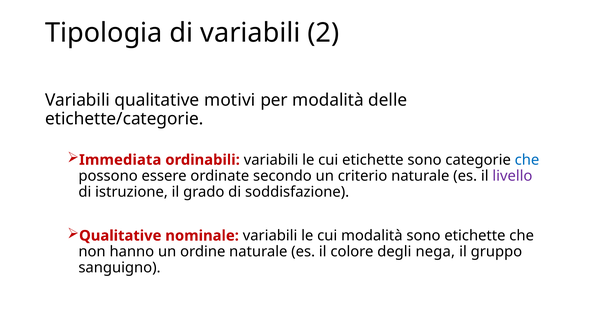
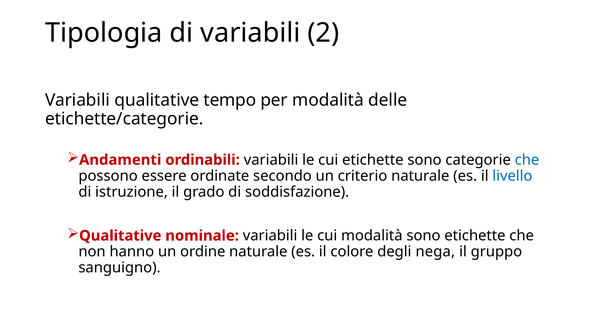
motivi: motivi -> tempo
Immediata: Immediata -> Andamenti
livello colour: purple -> blue
